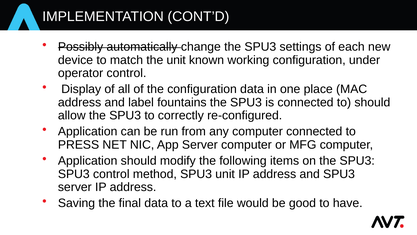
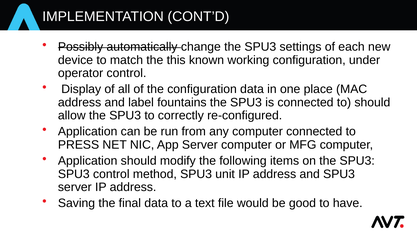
the unit: unit -> this
